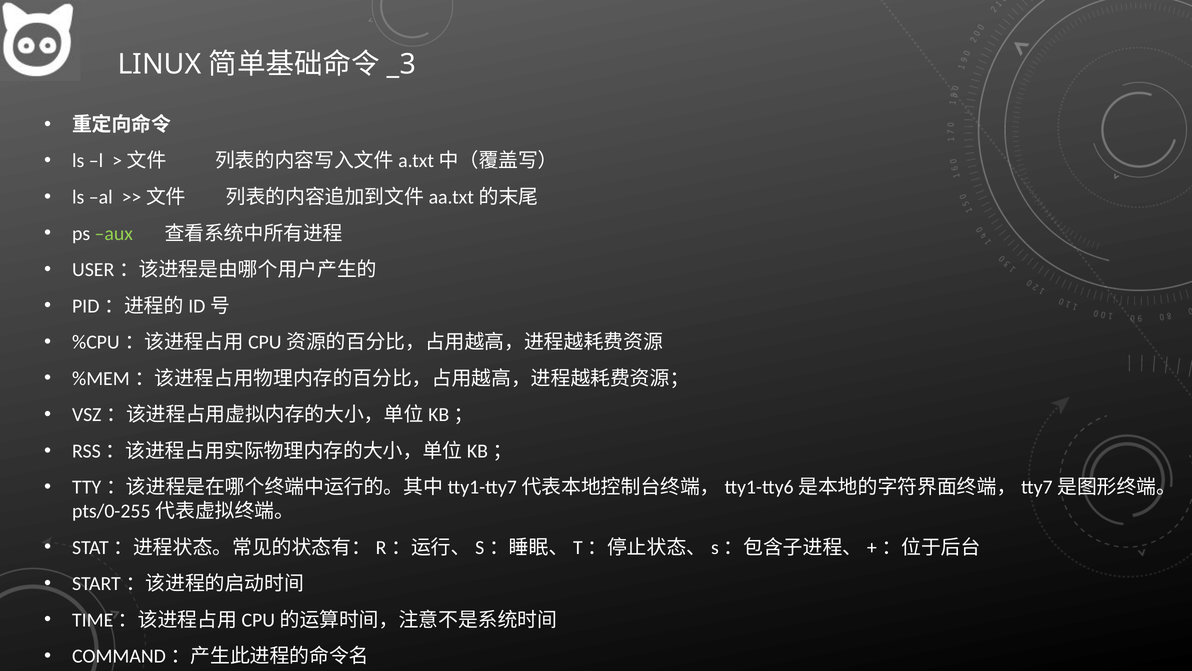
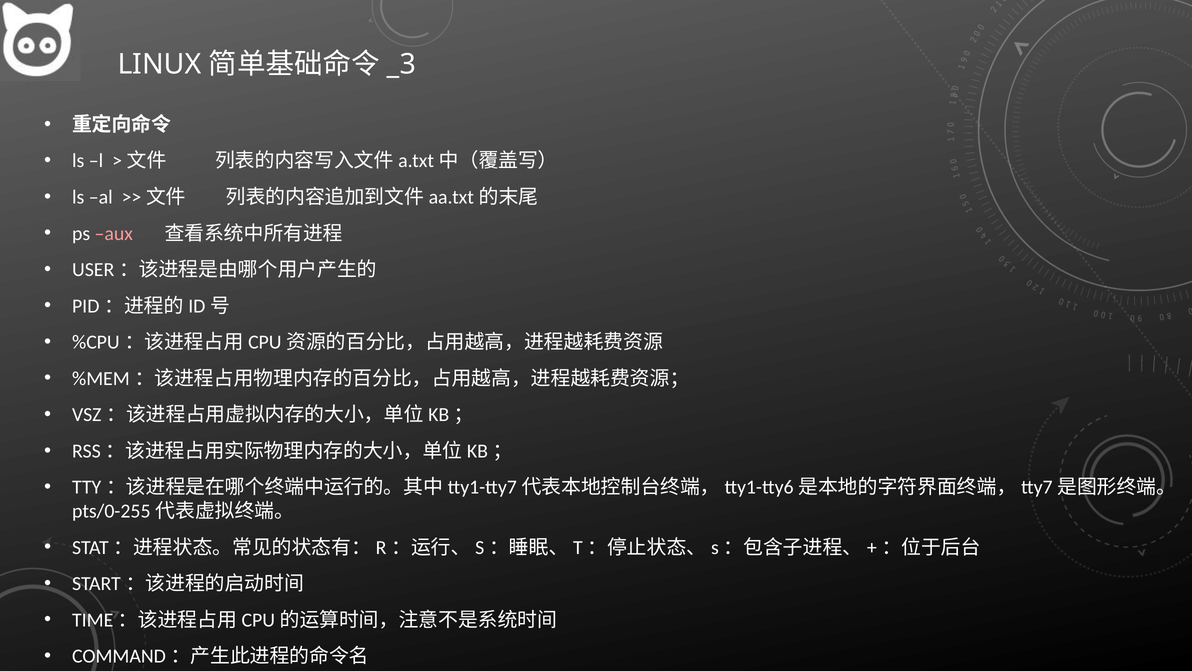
aux colour: light green -> pink
